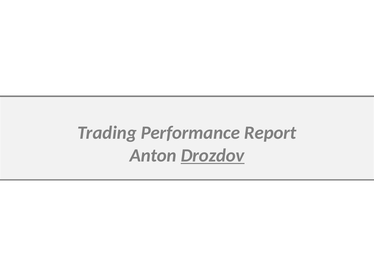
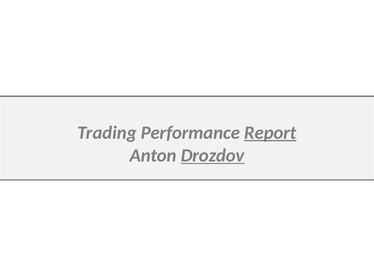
Report underline: none -> present
